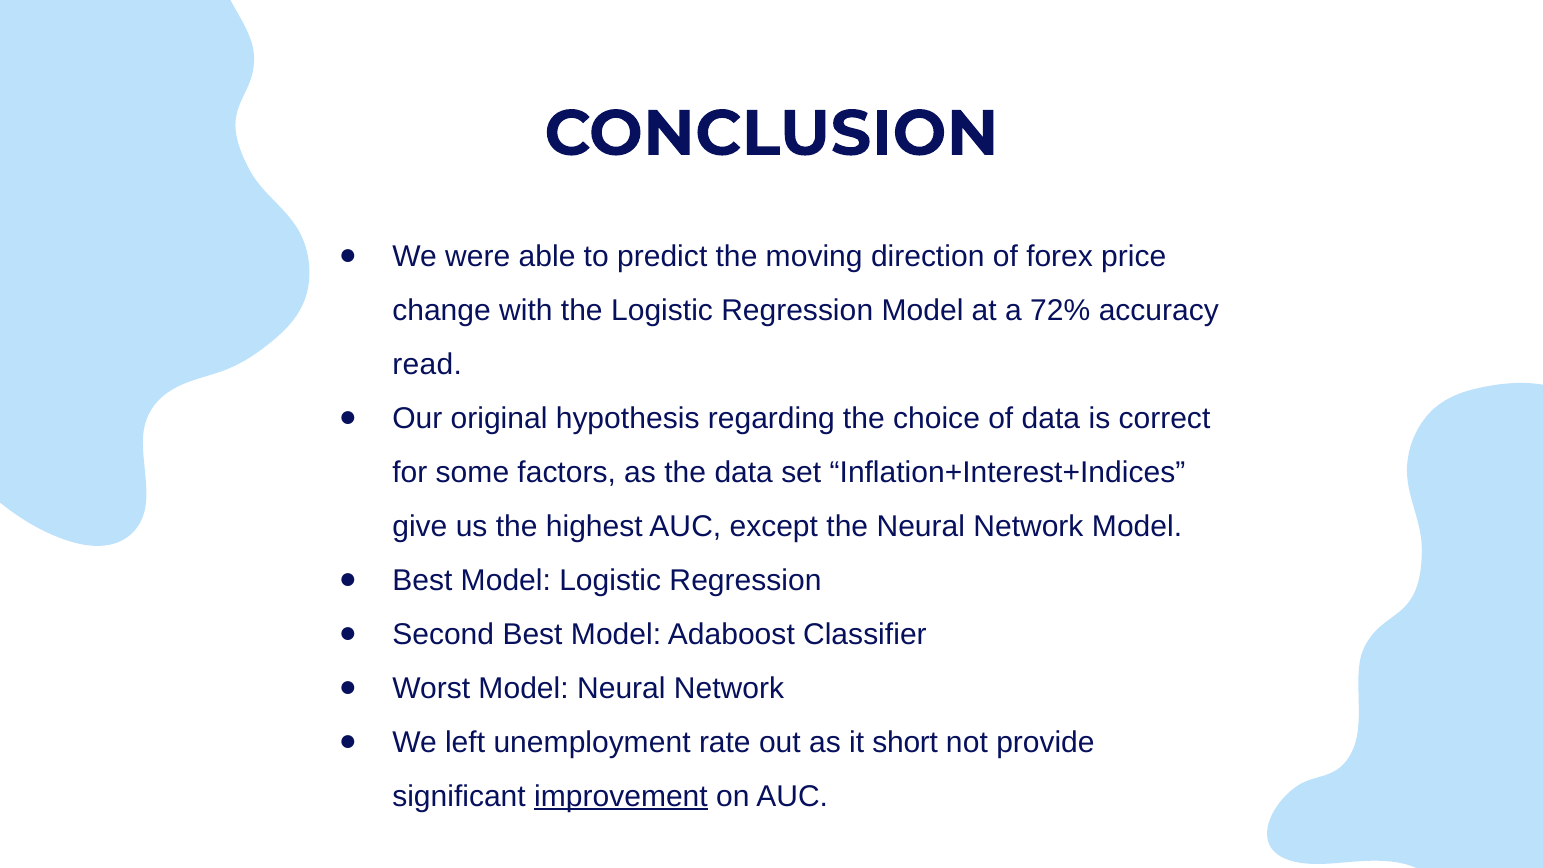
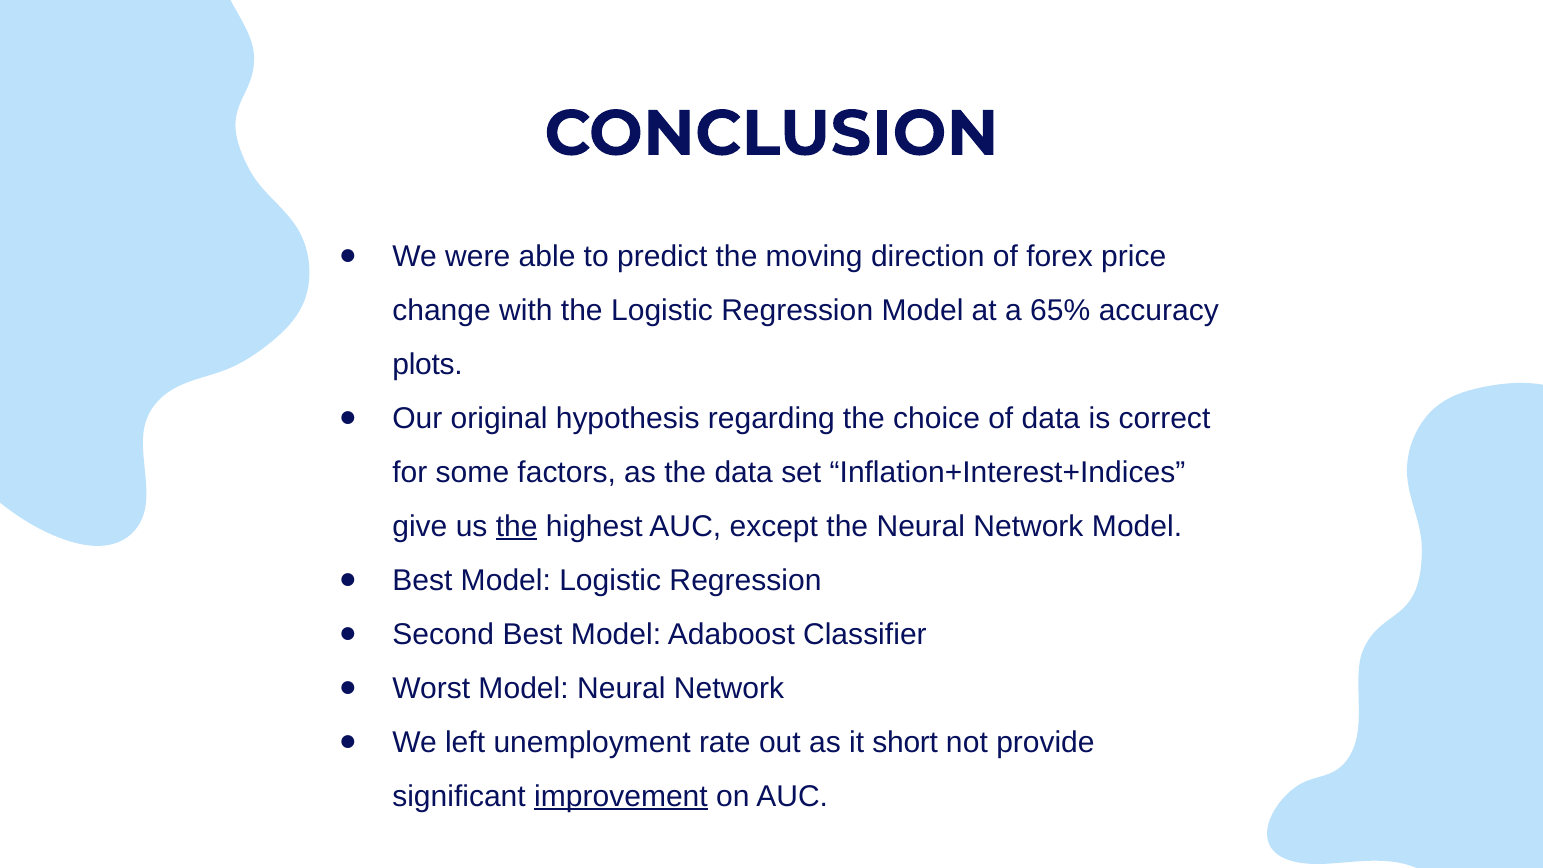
72%: 72% -> 65%
read: read -> plots
the at (517, 526) underline: none -> present
